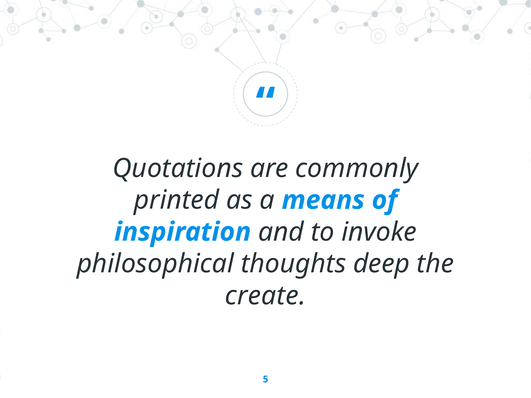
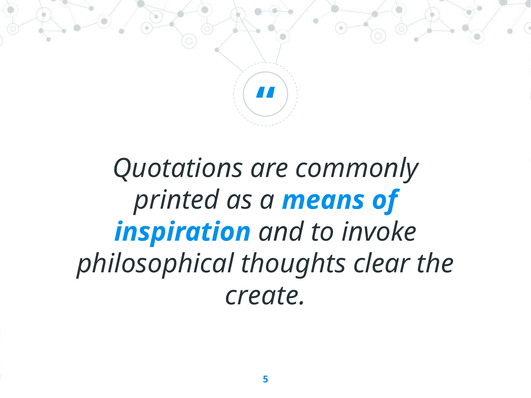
deep: deep -> clear
